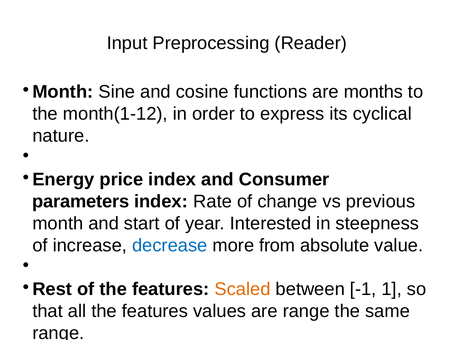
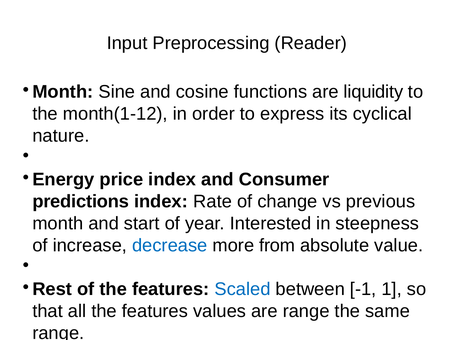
months: months -> liquidity
parameters: parameters -> predictions
Scaled colour: orange -> blue
